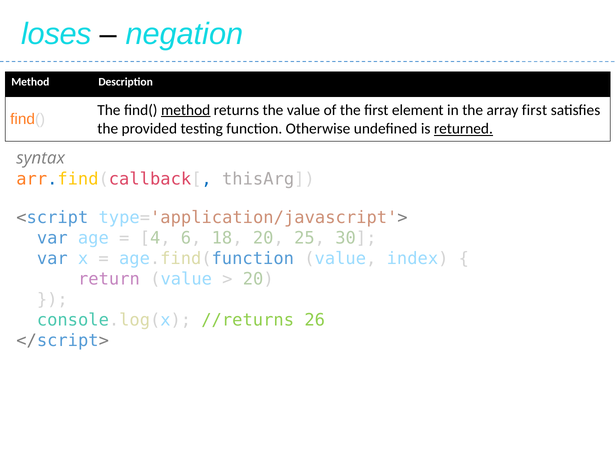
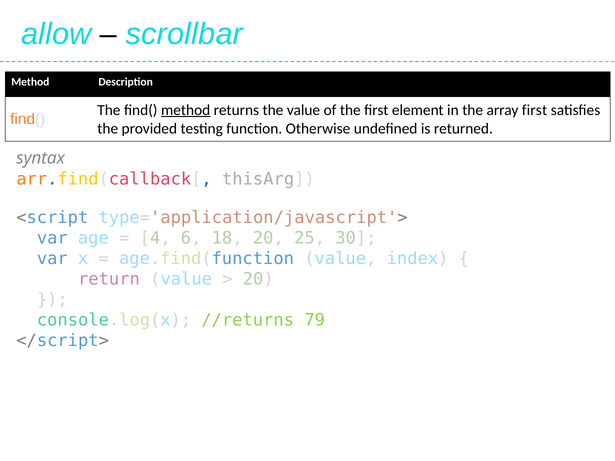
loses: loses -> allow
negation: negation -> scrollbar
returned underline: present -> none
26: 26 -> 79
